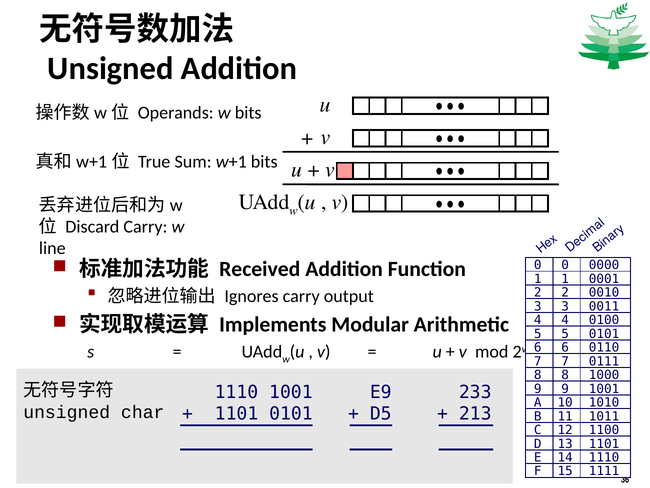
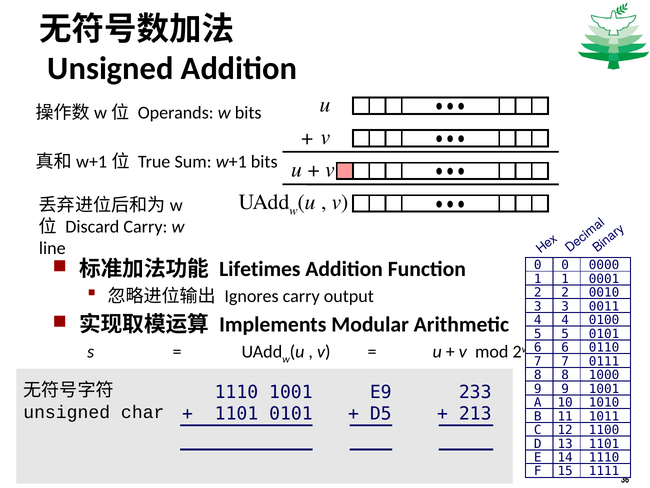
Received: Received -> Lifetimes
